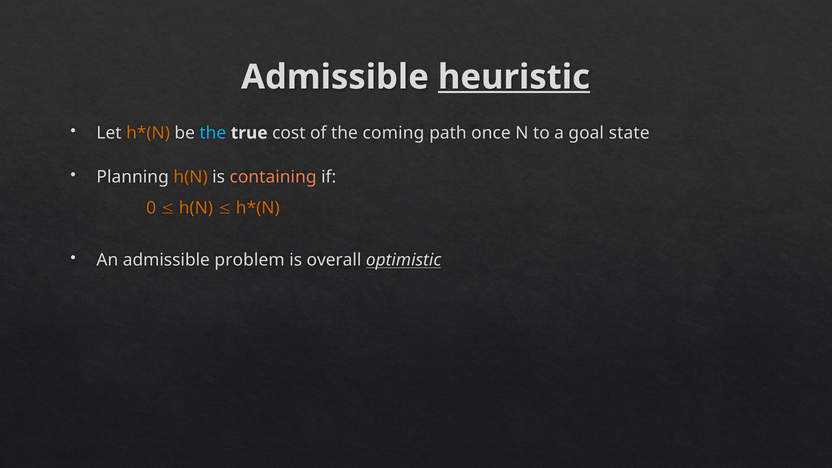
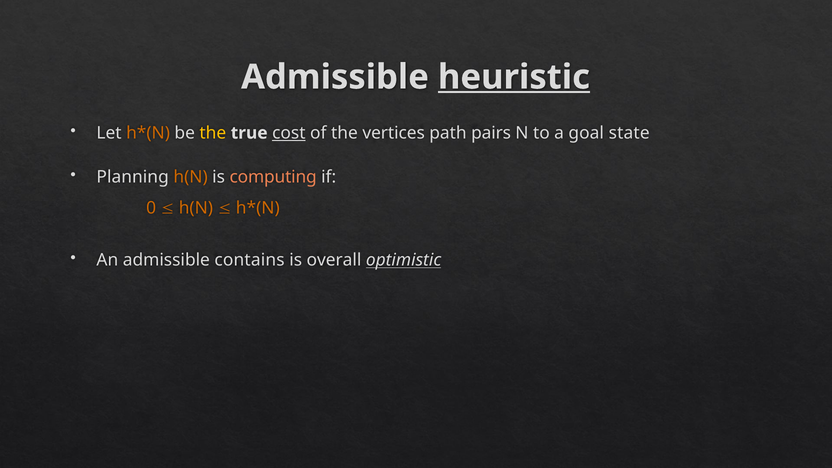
the at (213, 133) colour: light blue -> yellow
cost underline: none -> present
coming: coming -> vertices
once: once -> pairs
containing: containing -> computing
problem: problem -> contains
